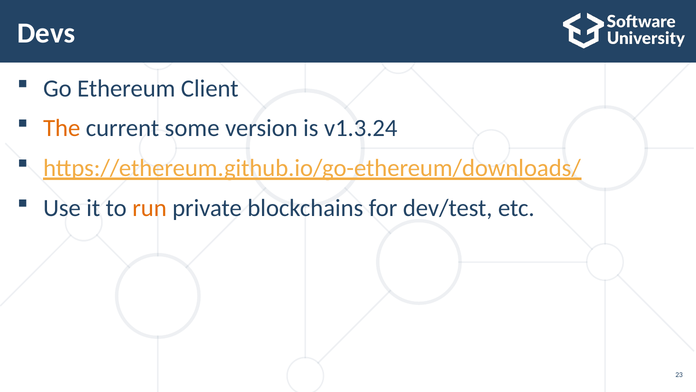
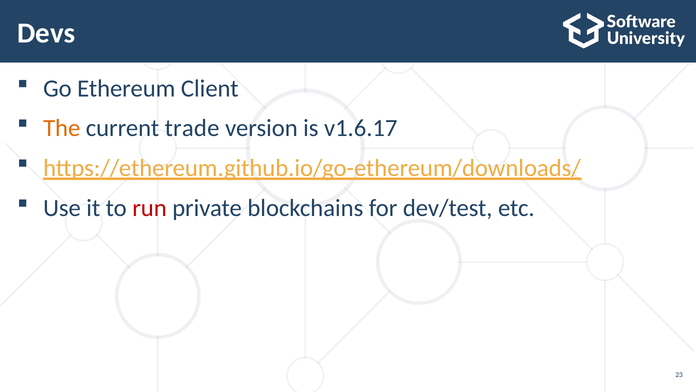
some: some -> trade
v1.3.24: v1.3.24 -> v1.6.17
run colour: orange -> red
